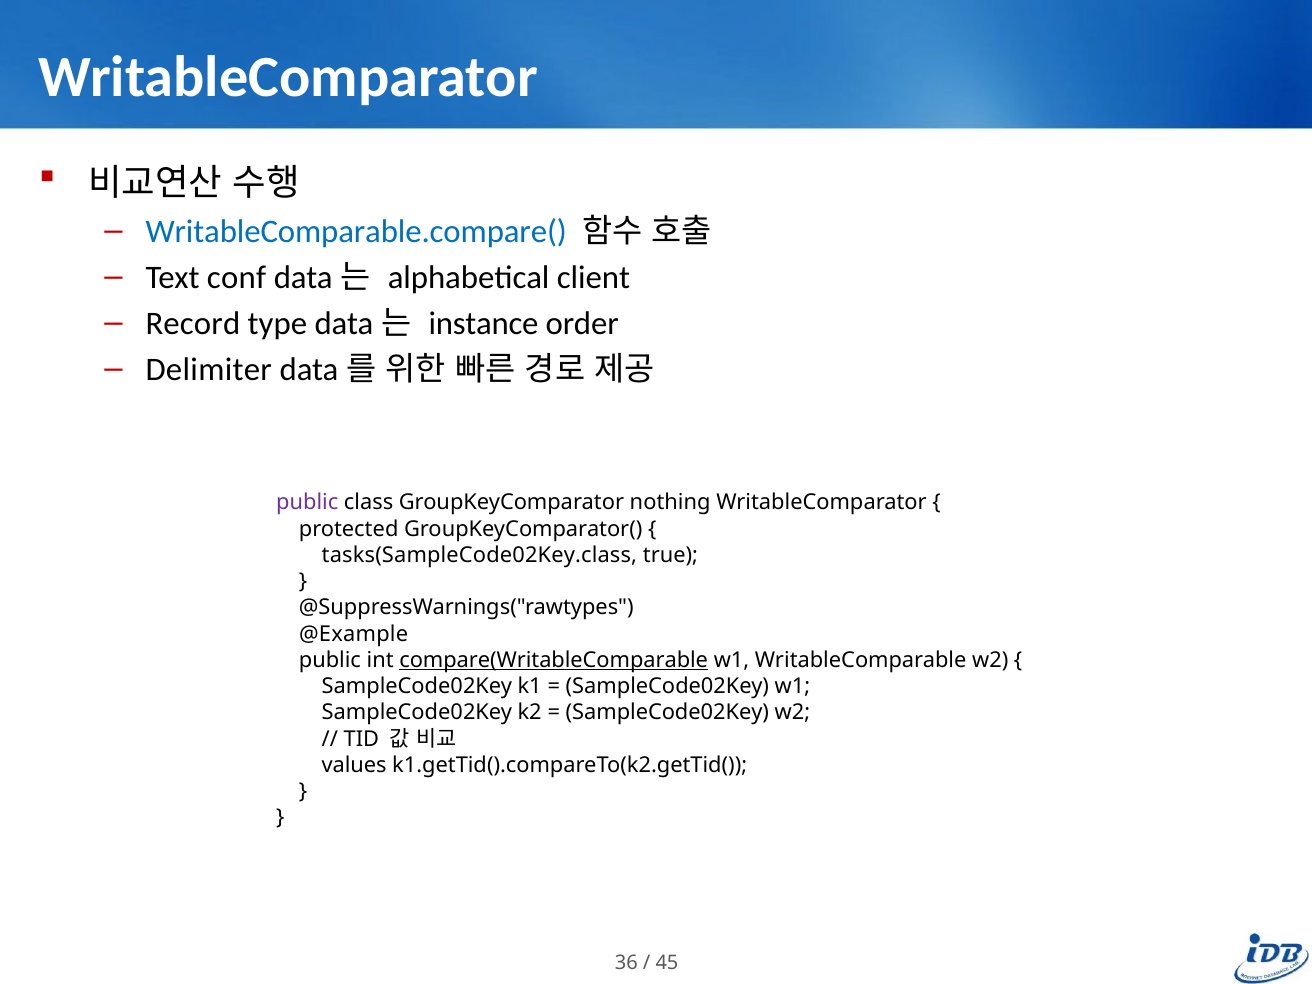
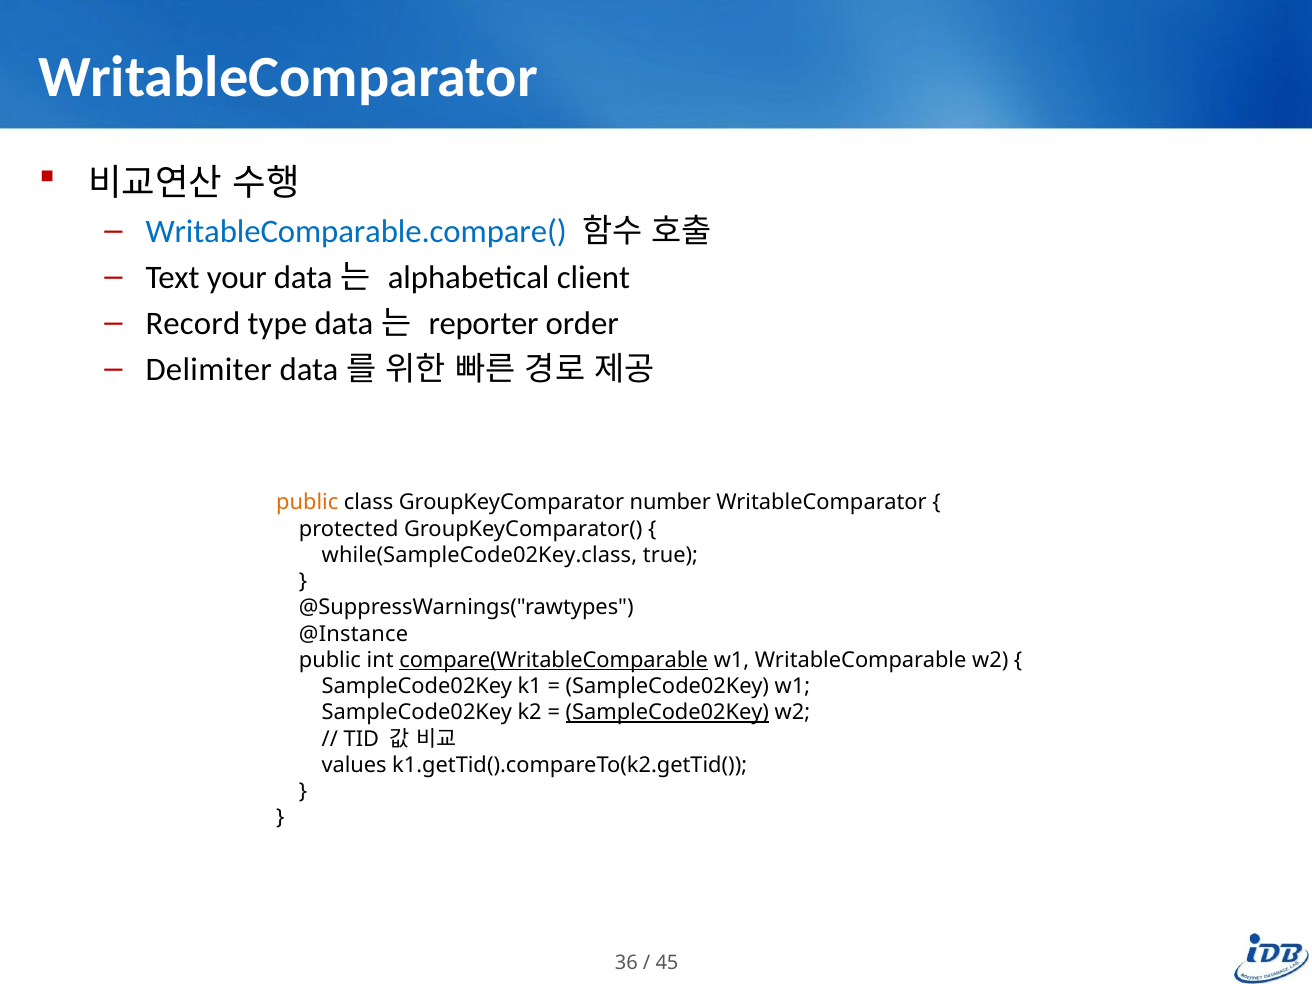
conf: conf -> your
instance: instance -> reporter
public at (307, 503) colour: purple -> orange
nothing: nothing -> number
tasks(SampleCode02Key.class: tasks(SampleCode02Key.class -> while(SampleCode02Key.class
@Example: @Example -> @Instance
SampleCode02Key at (667, 713) underline: none -> present
